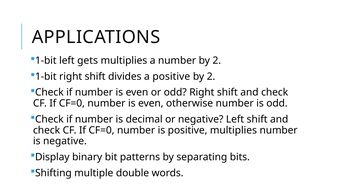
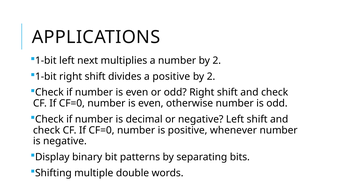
gets: gets -> next
positive multiplies: multiplies -> whenever
